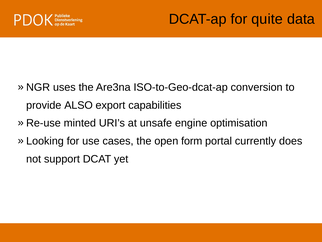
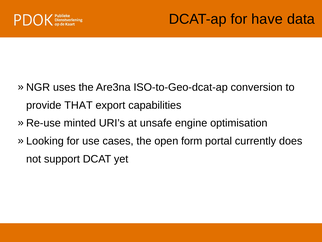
quite: quite -> have
ALSO: ALSO -> THAT
